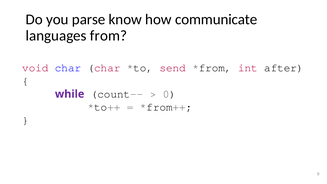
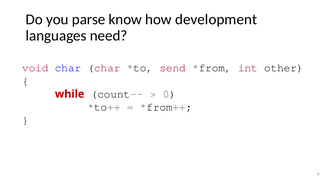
communicate: communicate -> development
from: from -> need
after: after -> other
while colour: purple -> red
